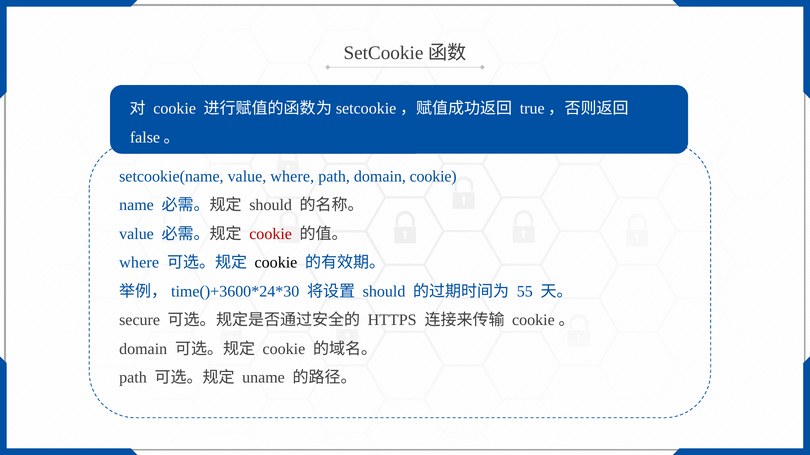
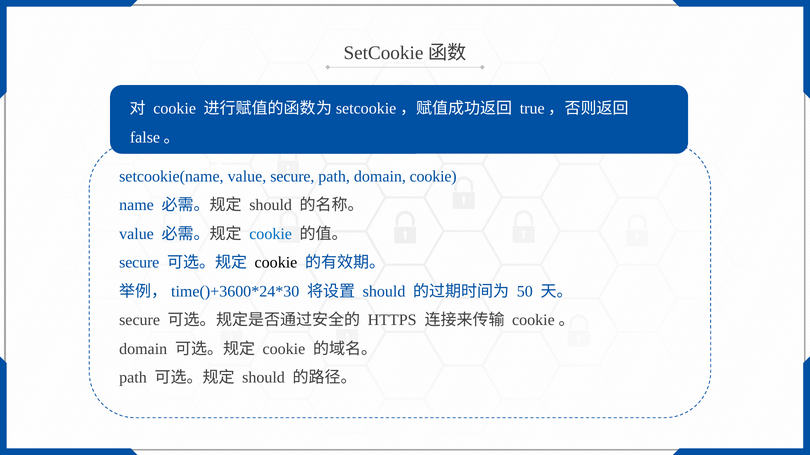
value where: where -> secure
cookie at (271, 234) colour: red -> blue
where at (139, 263): where -> secure
55: 55 -> 50
uname at (263, 378): uname -> should
